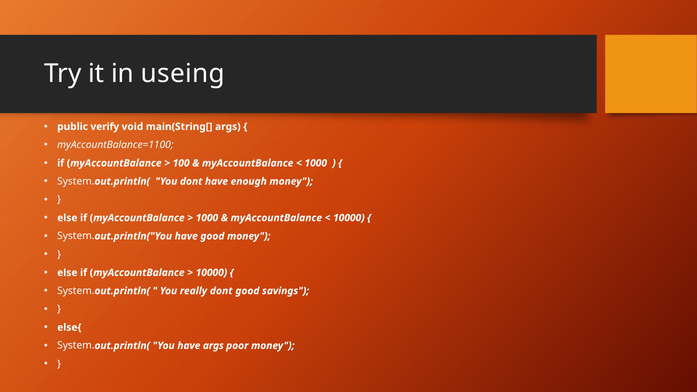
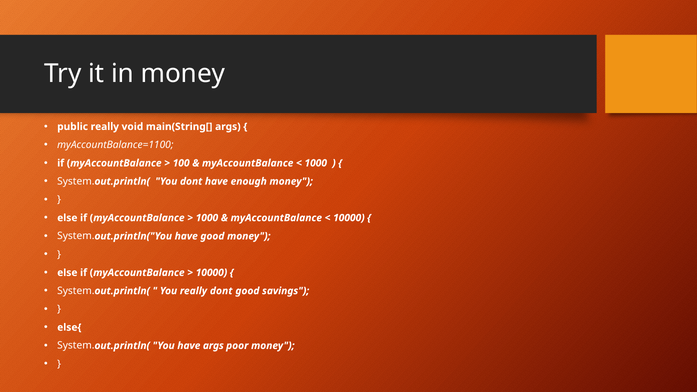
in useing: useing -> money
public verify: verify -> really
